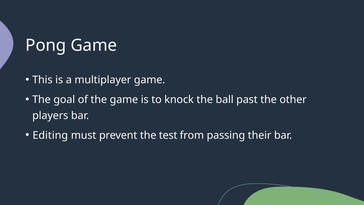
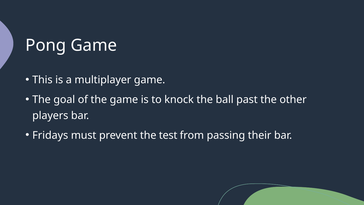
Editing: Editing -> Fridays
